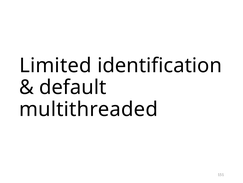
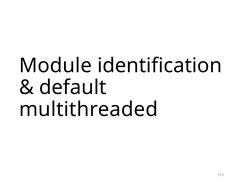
Limited: Limited -> Module
